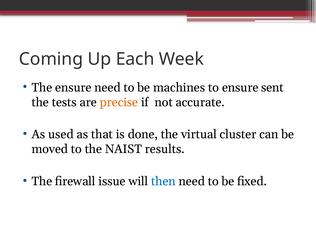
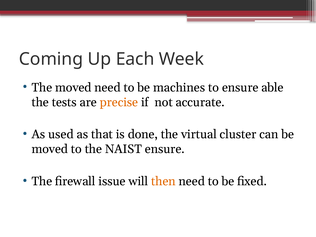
The ensure: ensure -> moved
sent: sent -> able
NAIST results: results -> ensure
then colour: blue -> orange
